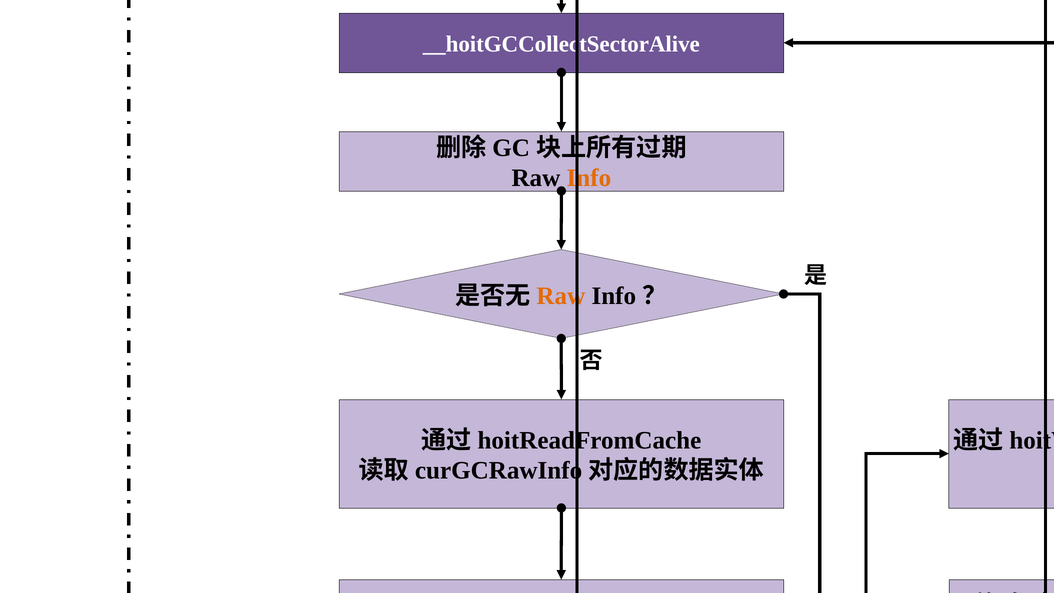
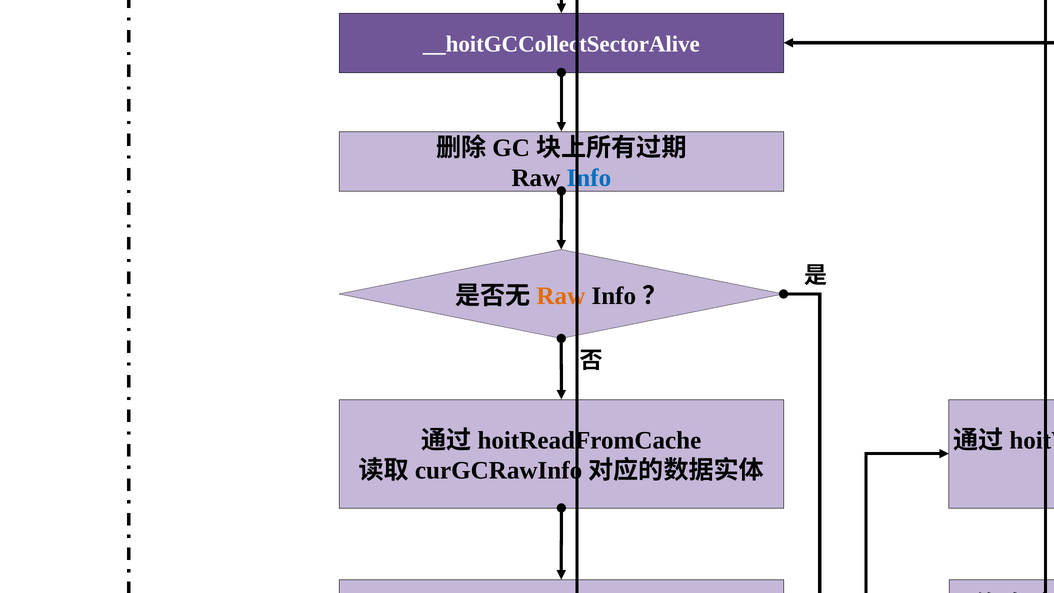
Info at (589, 178) colour: orange -> blue
